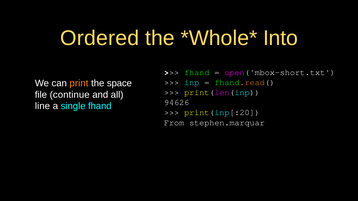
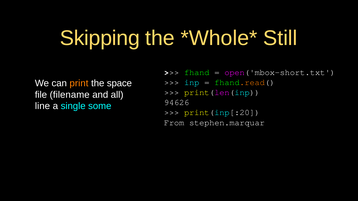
Ordered: Ordered -> Skipping
Into: Into -> Still
continue: continue -> filename
single fhand: fhand -> some
